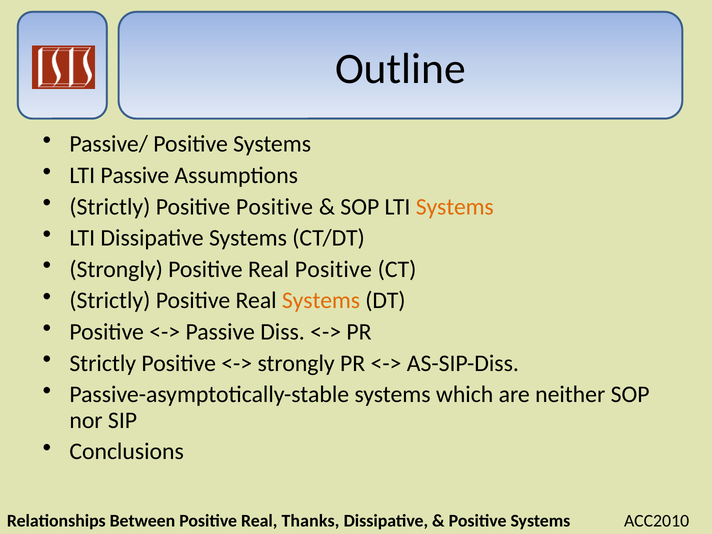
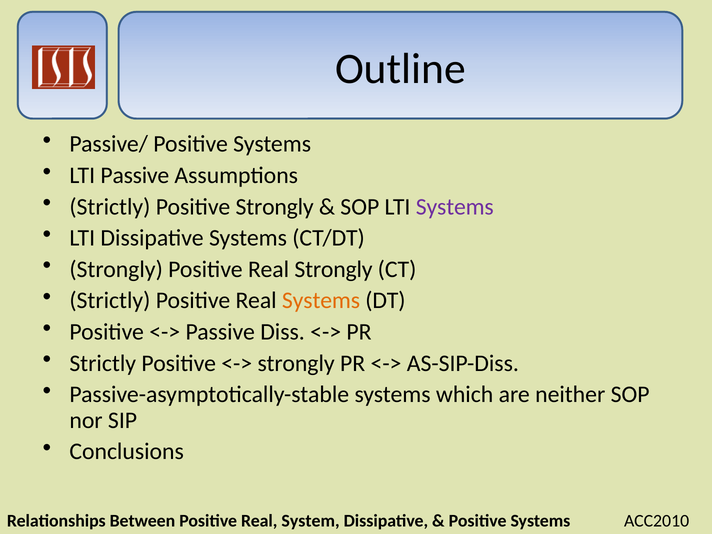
Positive Positive: Positive -> Strongly
Systems at (455, 207) colour: orange -> purple
Real Positive: Positive -> Strongly
Thanks: Thanks -> System
